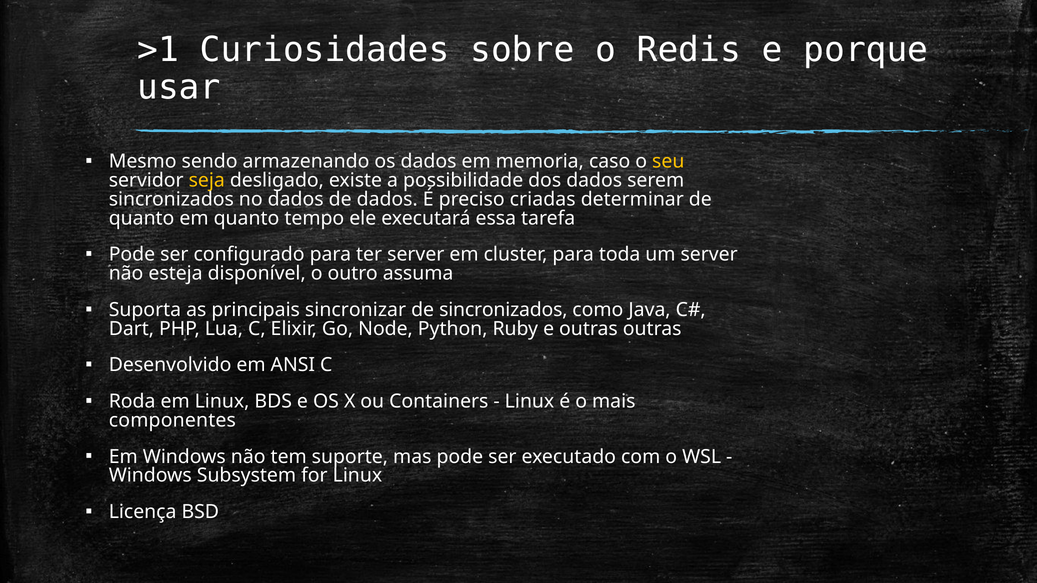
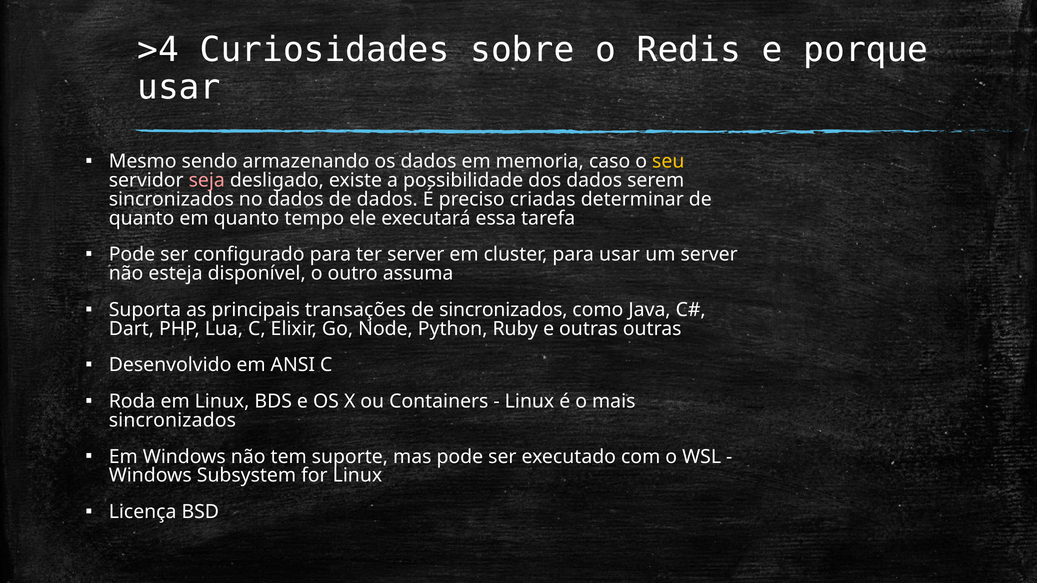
>1: >1 -> >4
seja colour: yellow -> pink
para toda: toda -> usar
sincronizar: sincronizar -> transações
componentes at (172, 421): componentes -> sincronizados
